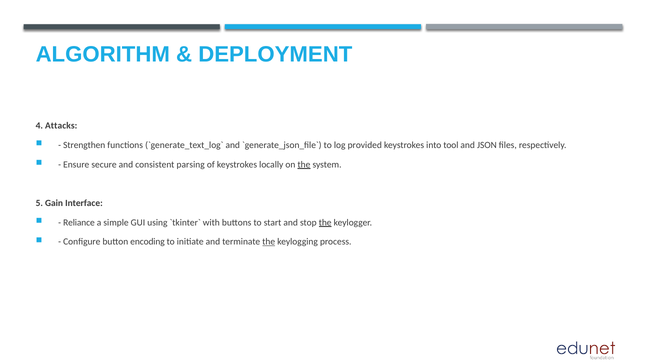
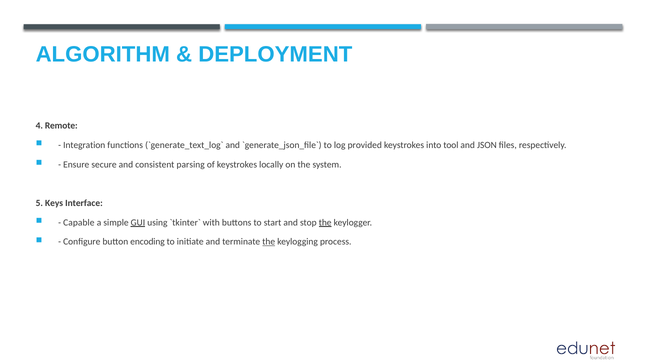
Attacks: Attacks -> Remote
Strengthen: Strengthen -> Integration
the at (304, 165) underline: present -> none
Gain: Gain -> Keys
Reliance: Reliance -> Capable
GUI underline: none -> present
